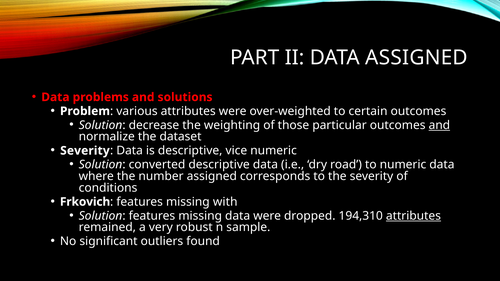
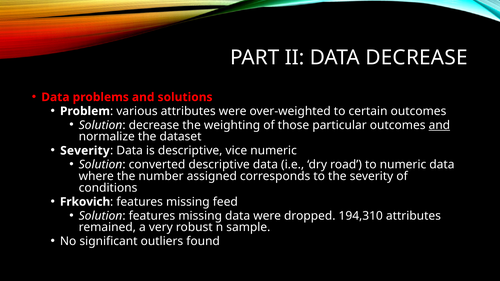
DATA ASSIGNED: ASSIGNED -> DECREASE
with: with -> feed
attributes at (413, 216) underline: present -> none
